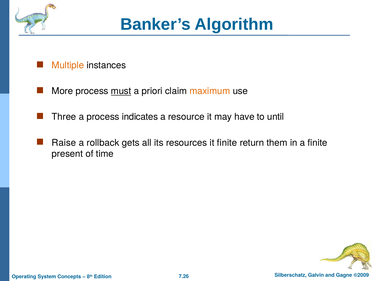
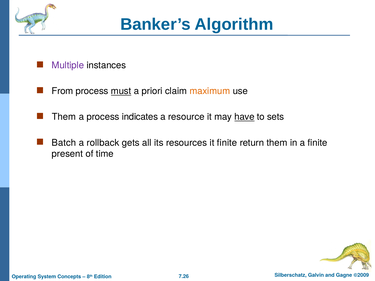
Multiple colour: orange -> purple
More: More -> From
Three at (64, 117): Three -> Them
have underline: none -> present
until: until -> sets
Raise: Raise -> Batch
